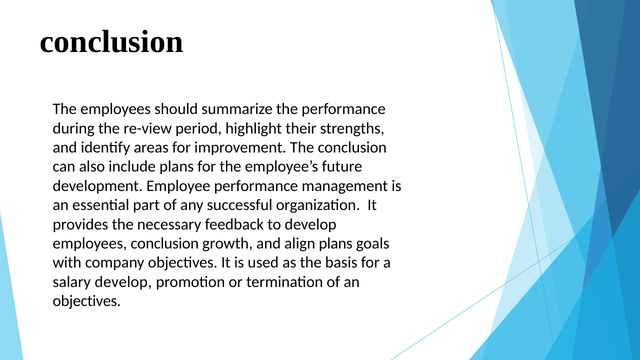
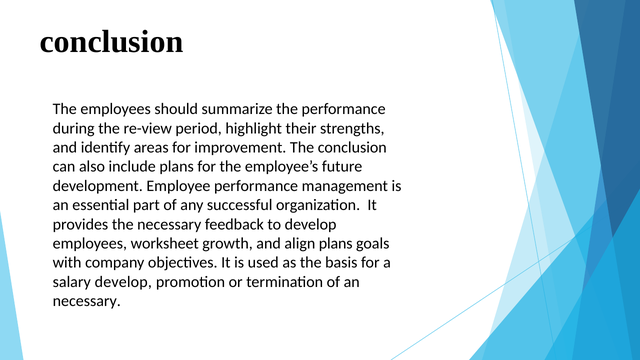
employees conclusion: conclusion -> worksheet
objectives at (87, 301): objectives -> necessary
